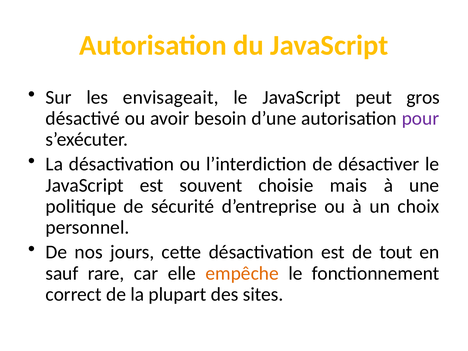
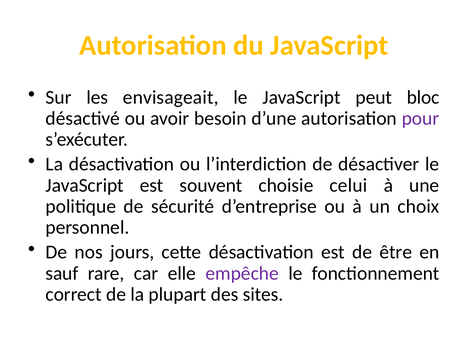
gros: gros -> bloc
mais: mais -> celui
tout: tout -> être
empêche colour: orange -> purple
